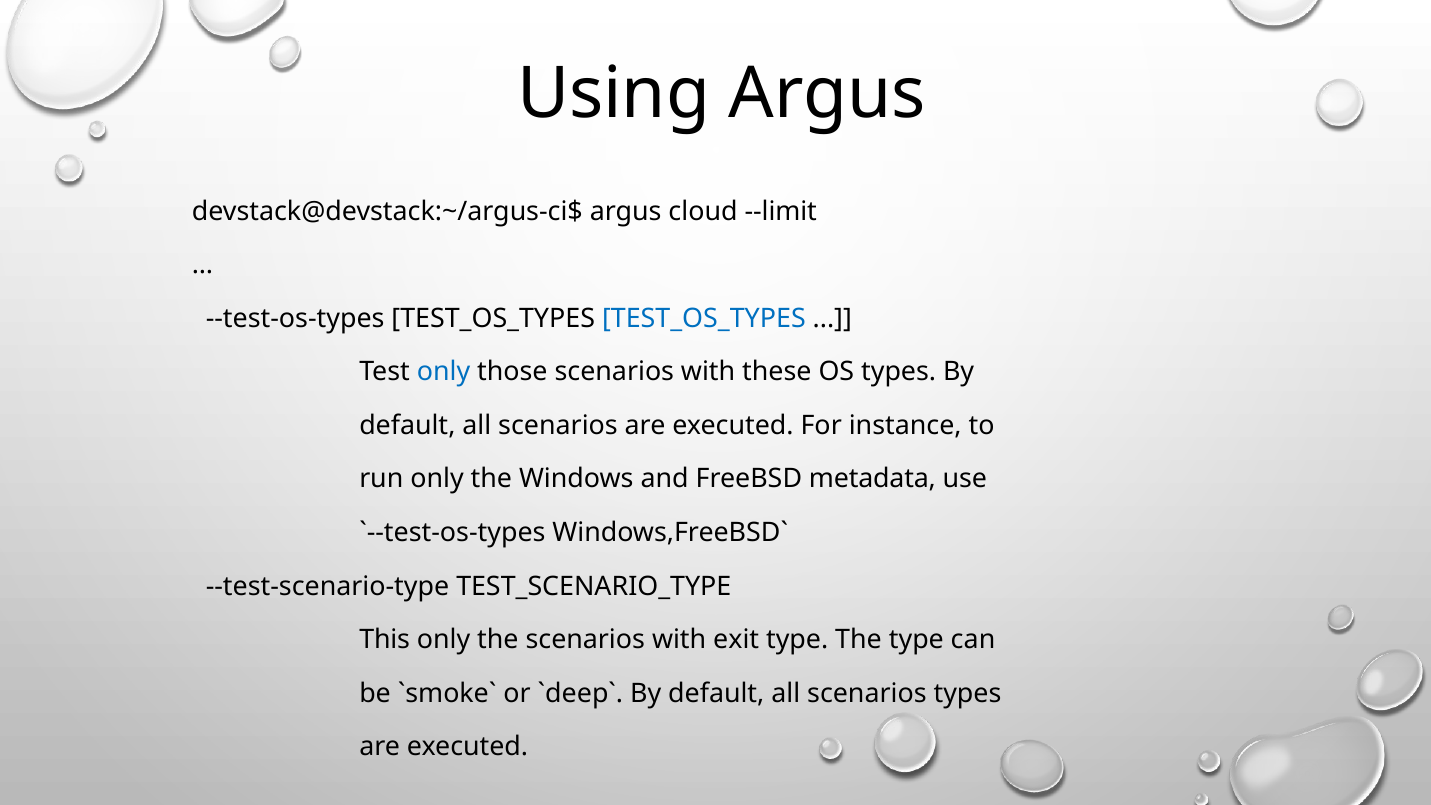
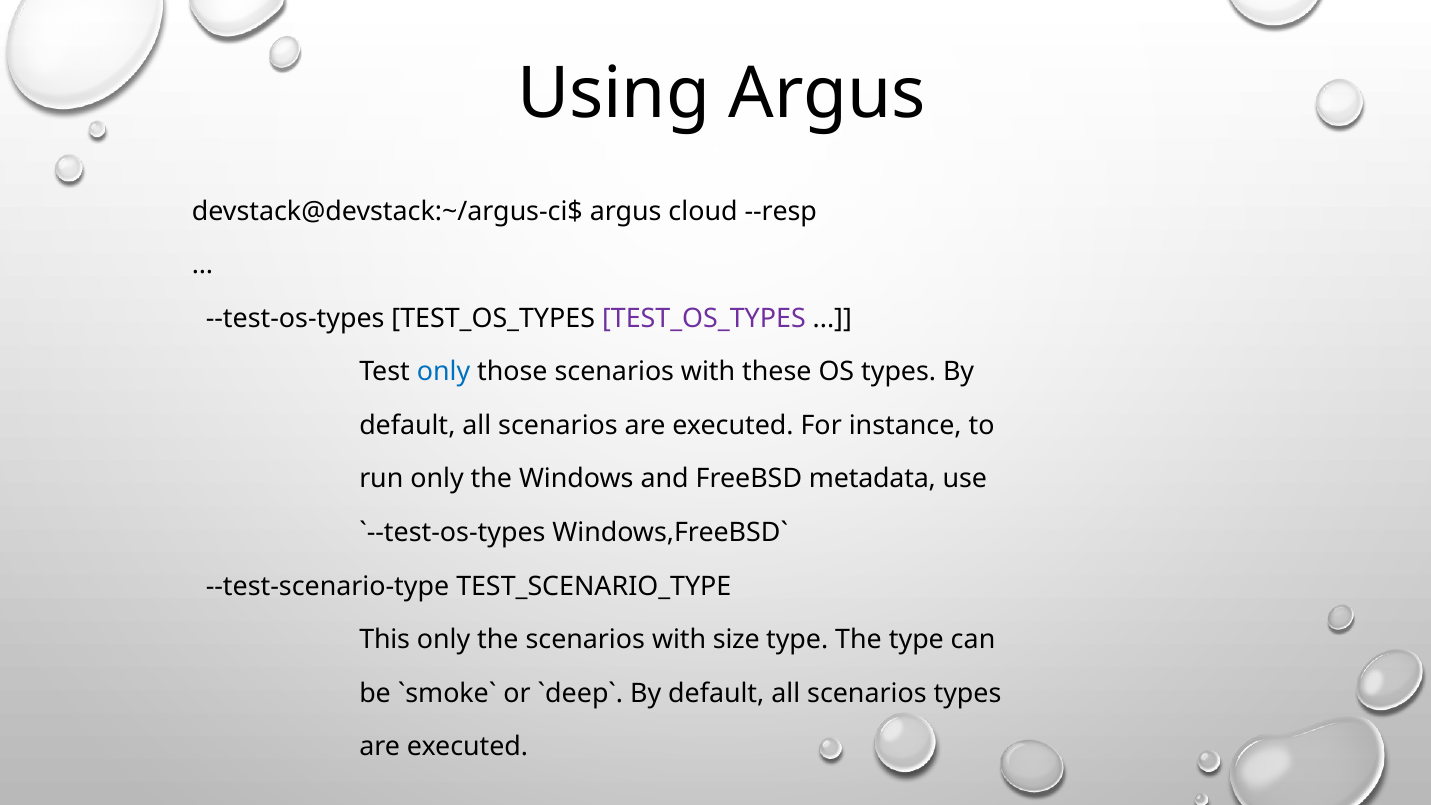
--limit: --limit -> --resp
TEST_OS_TYPES at (704, 318) colour: blue -> purple
exit: exit -> size
